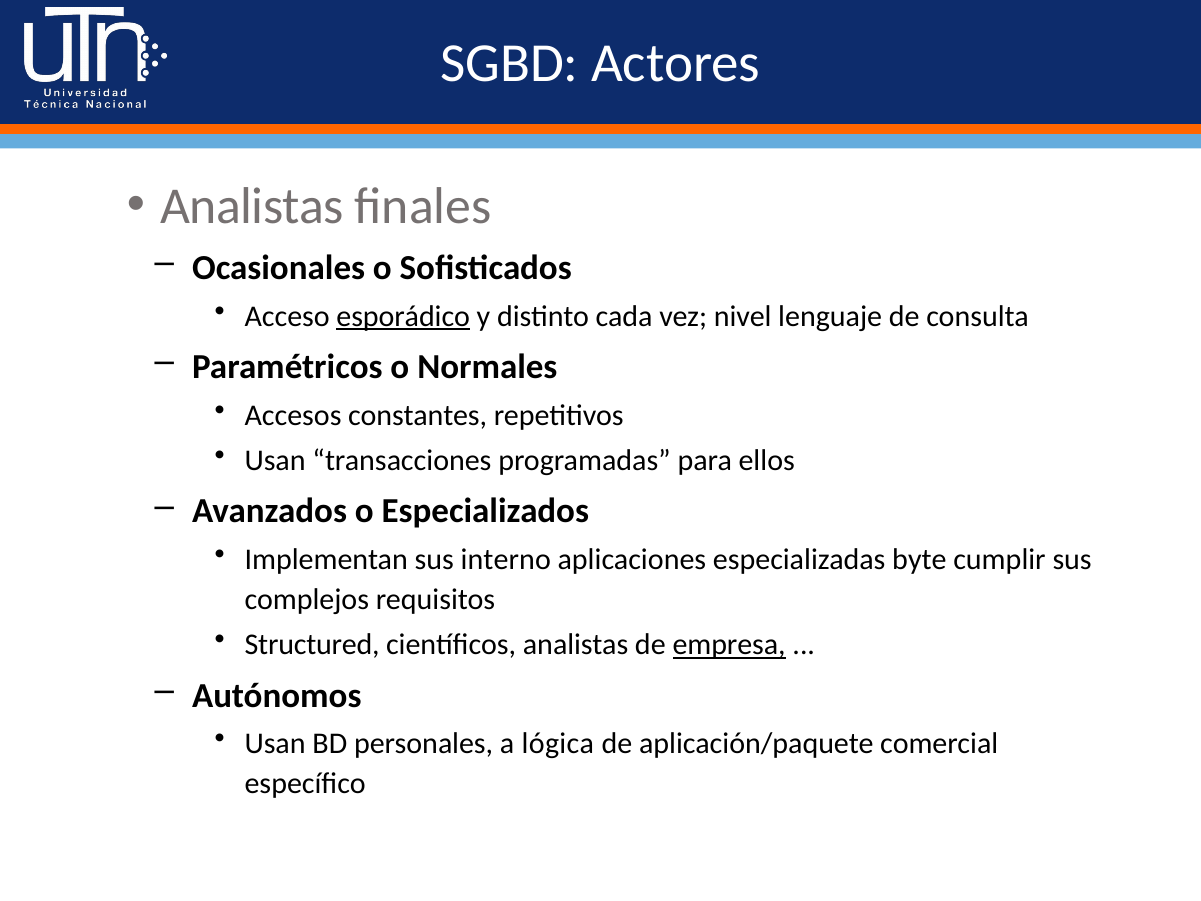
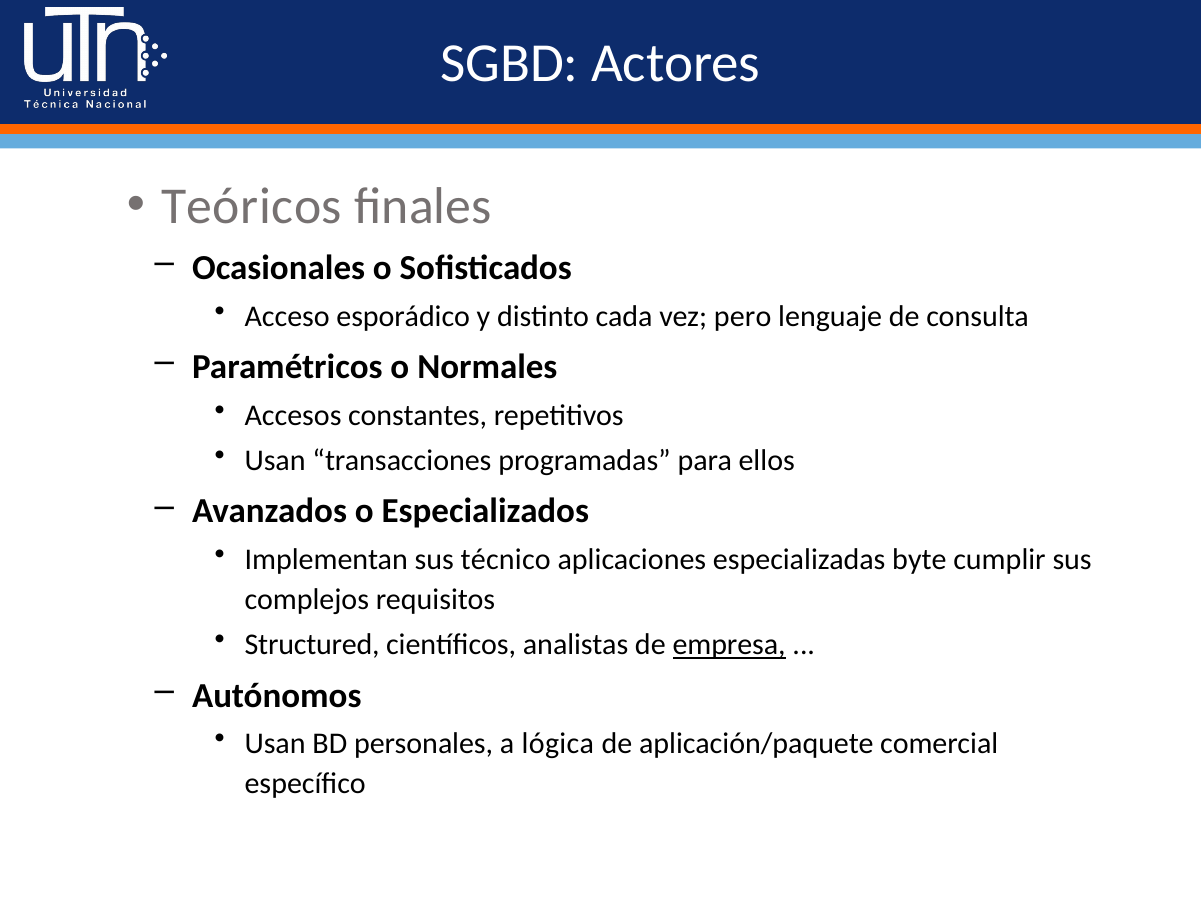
Analistas at (252, 206): Analistas -> Teóricos
esporádico underline: present -> none
nivel: nivel -> pero
interno: interno -> técnico
